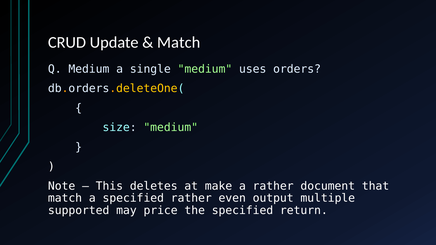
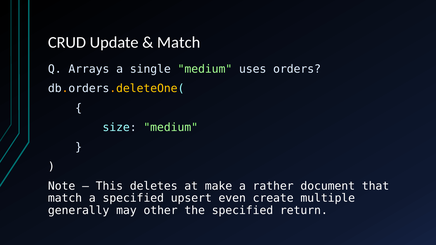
Q Medium: Medium -> Arrays
specified rather: rather -> upsert
output: output -> create
supported: supported -> generally
price: price -> other
